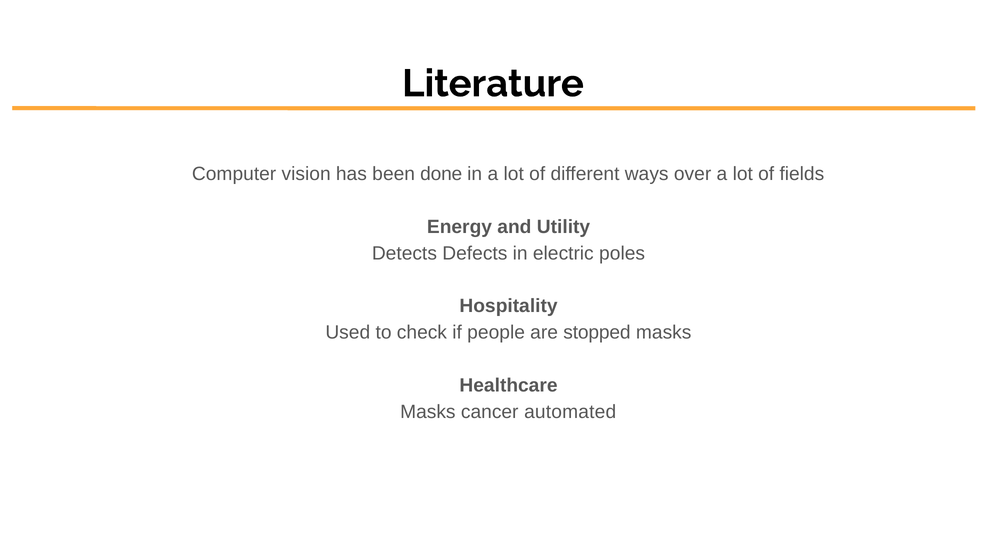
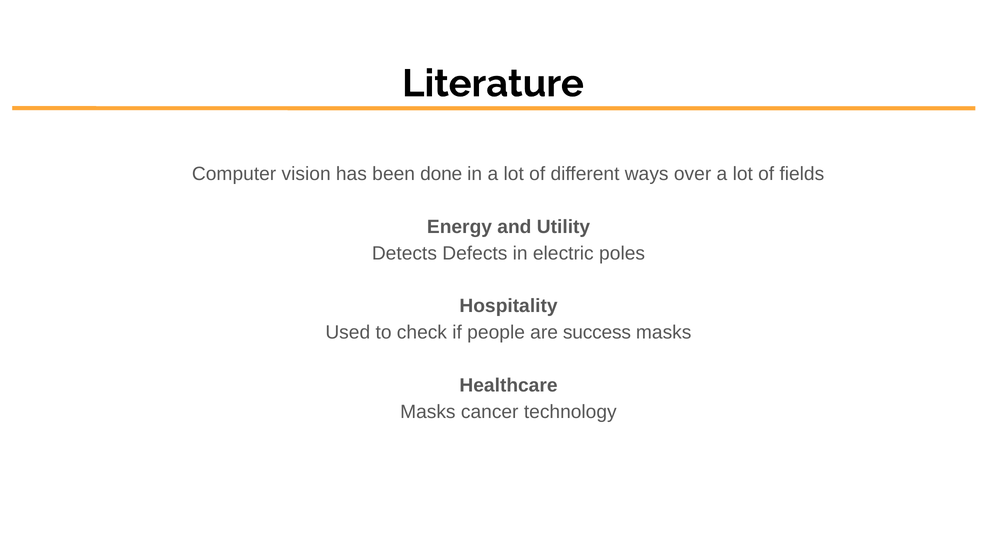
stopped: stopped -> success
automated: automated -> technology
